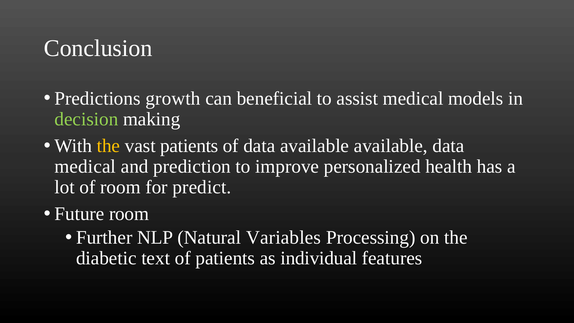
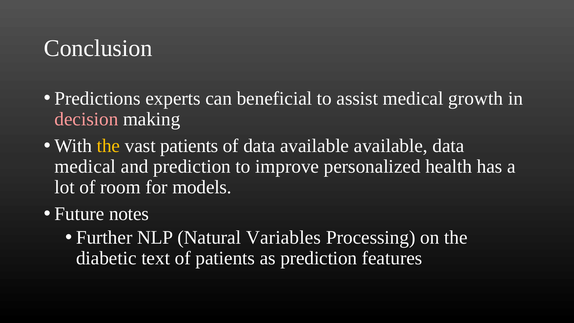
growth: growth -> experts
models: models -> growth
decision colour: light green -> pink
predict: predict -> models
Future room: room -> notes
as individual: individual -> prediction
